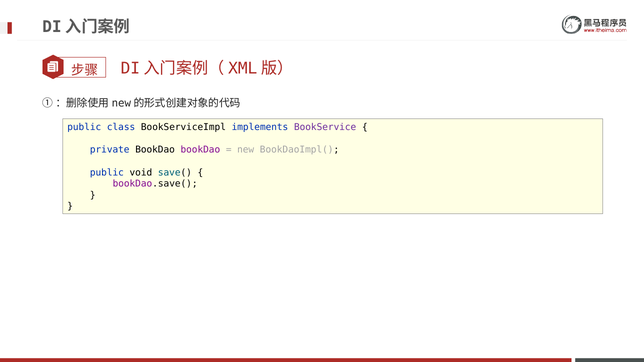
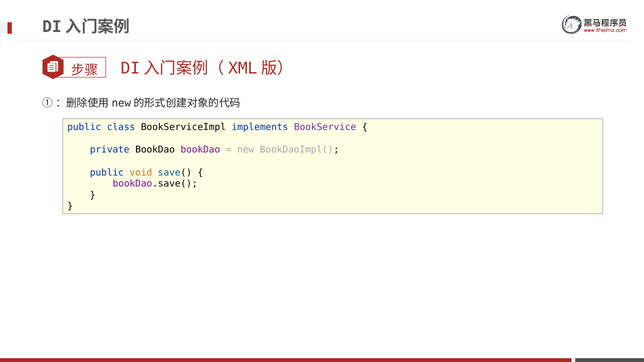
void colour: black -> orange
